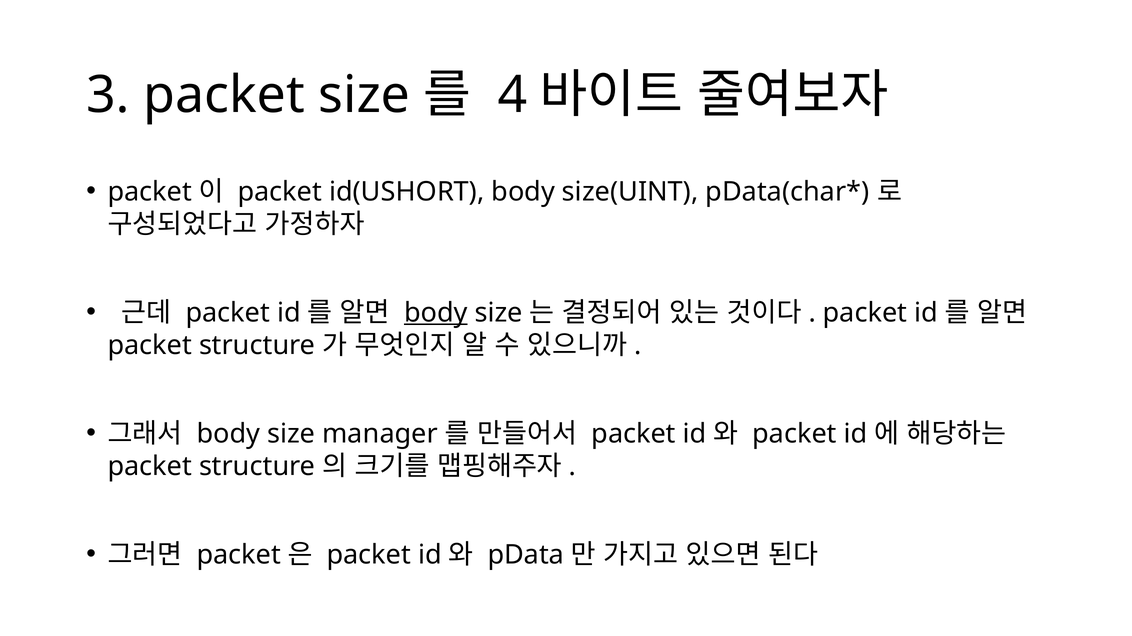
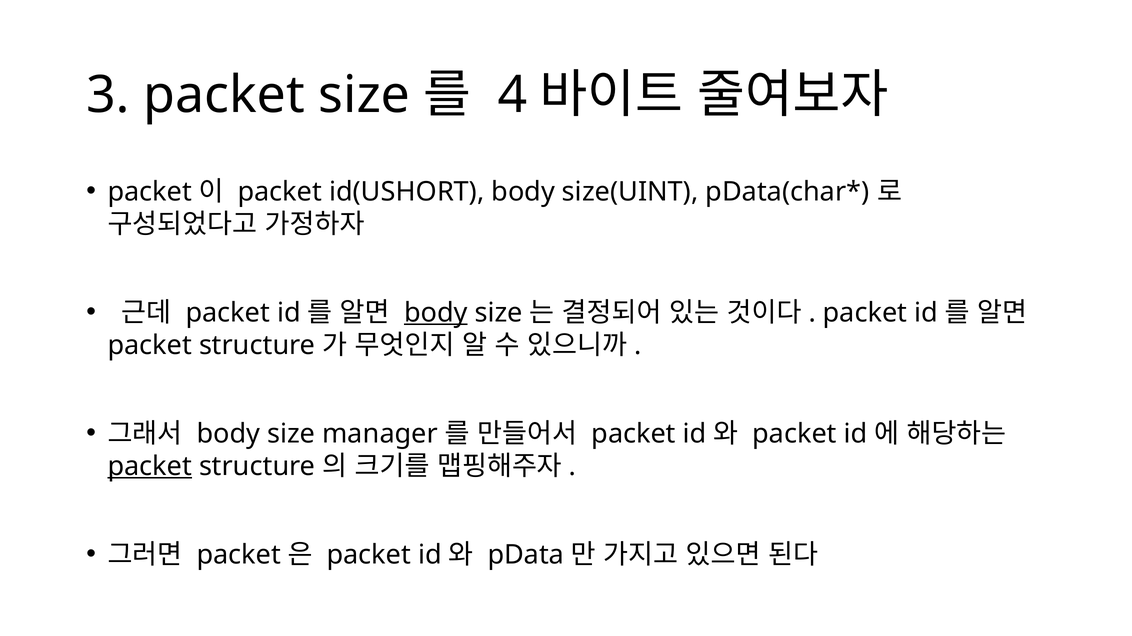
packet at (150, 467) underline: none -> present
